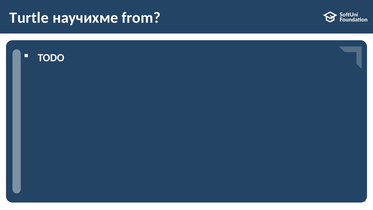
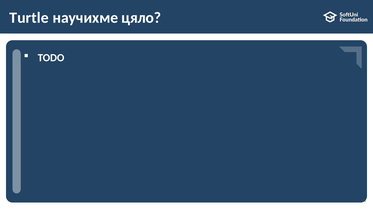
from: from -> цяло
